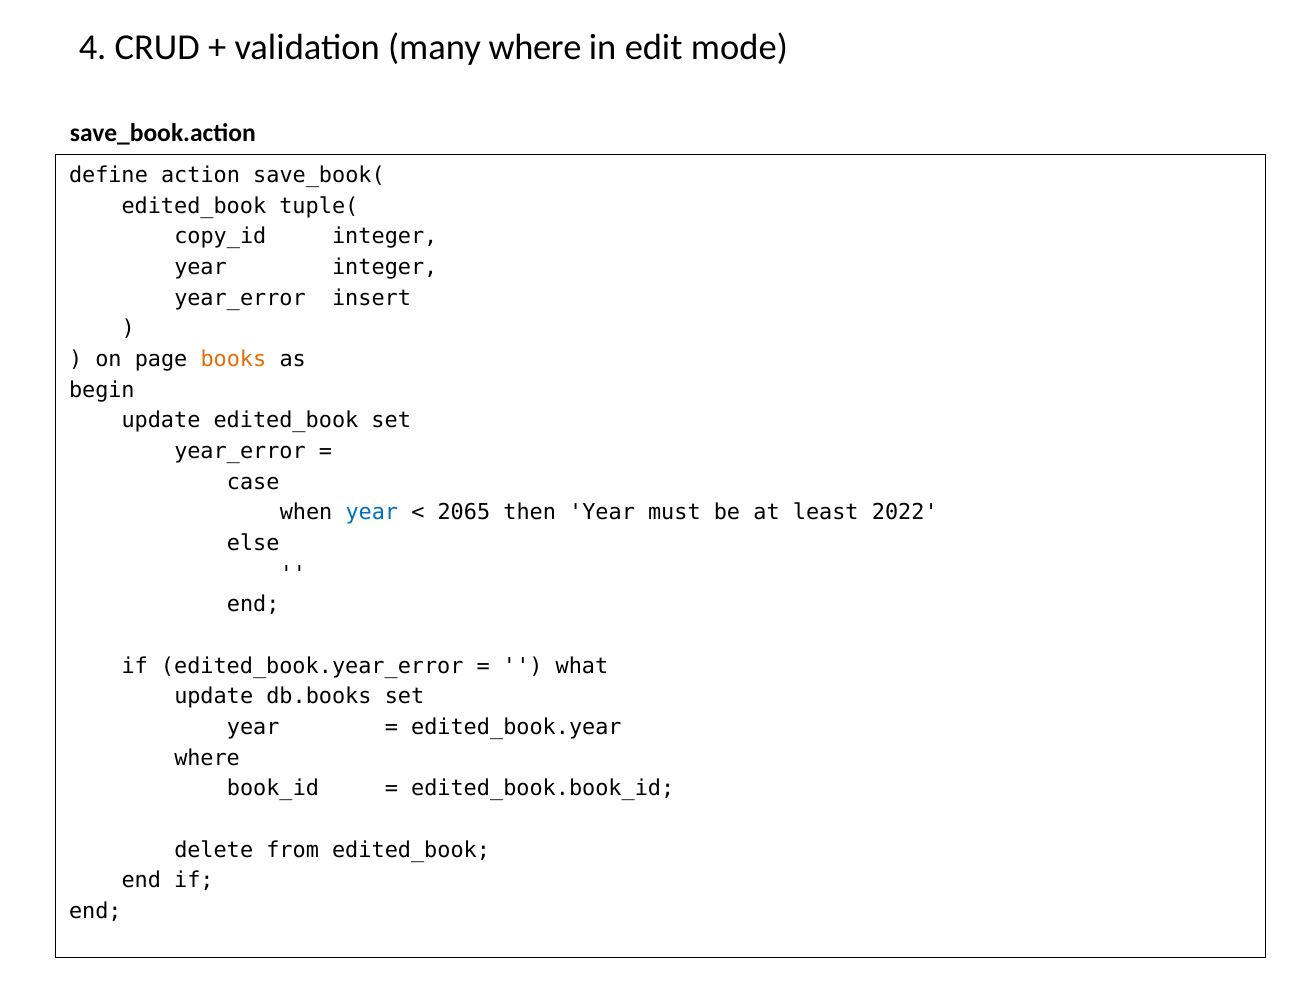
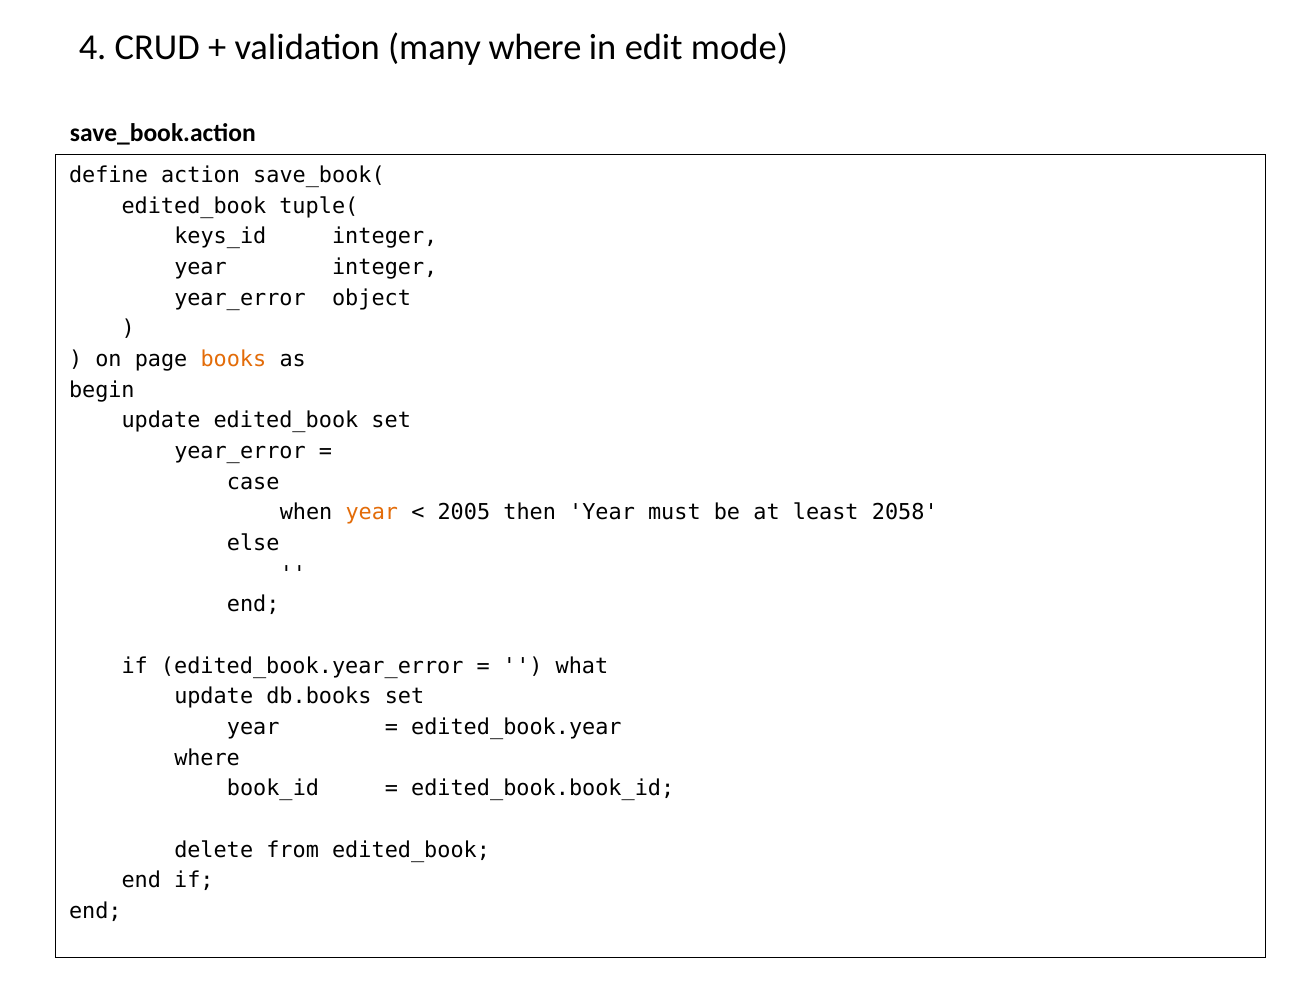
copy_id: copy_id -> keys_id
insert: insert -> object
year at (372, 513) colour: blue -> orange
2065: 2065 -> 2005
2022: 2022 -> 2058
